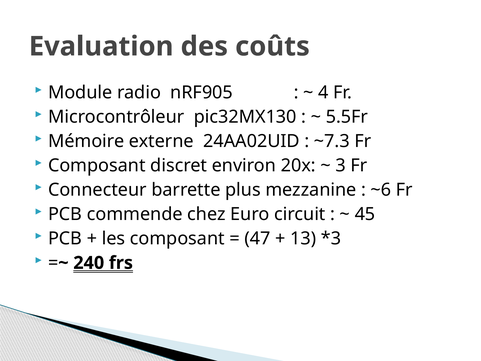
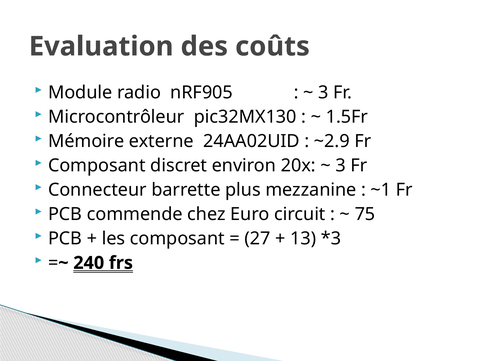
4 at (323, 92): 4 -> 3
5.5Fr: 5.5Fr -> 1.5Fr
~7.3: ~7.3 -> ~2.9
~6: ~6 -> ~1
45: 45 -> 75
47: 47 -> 27
